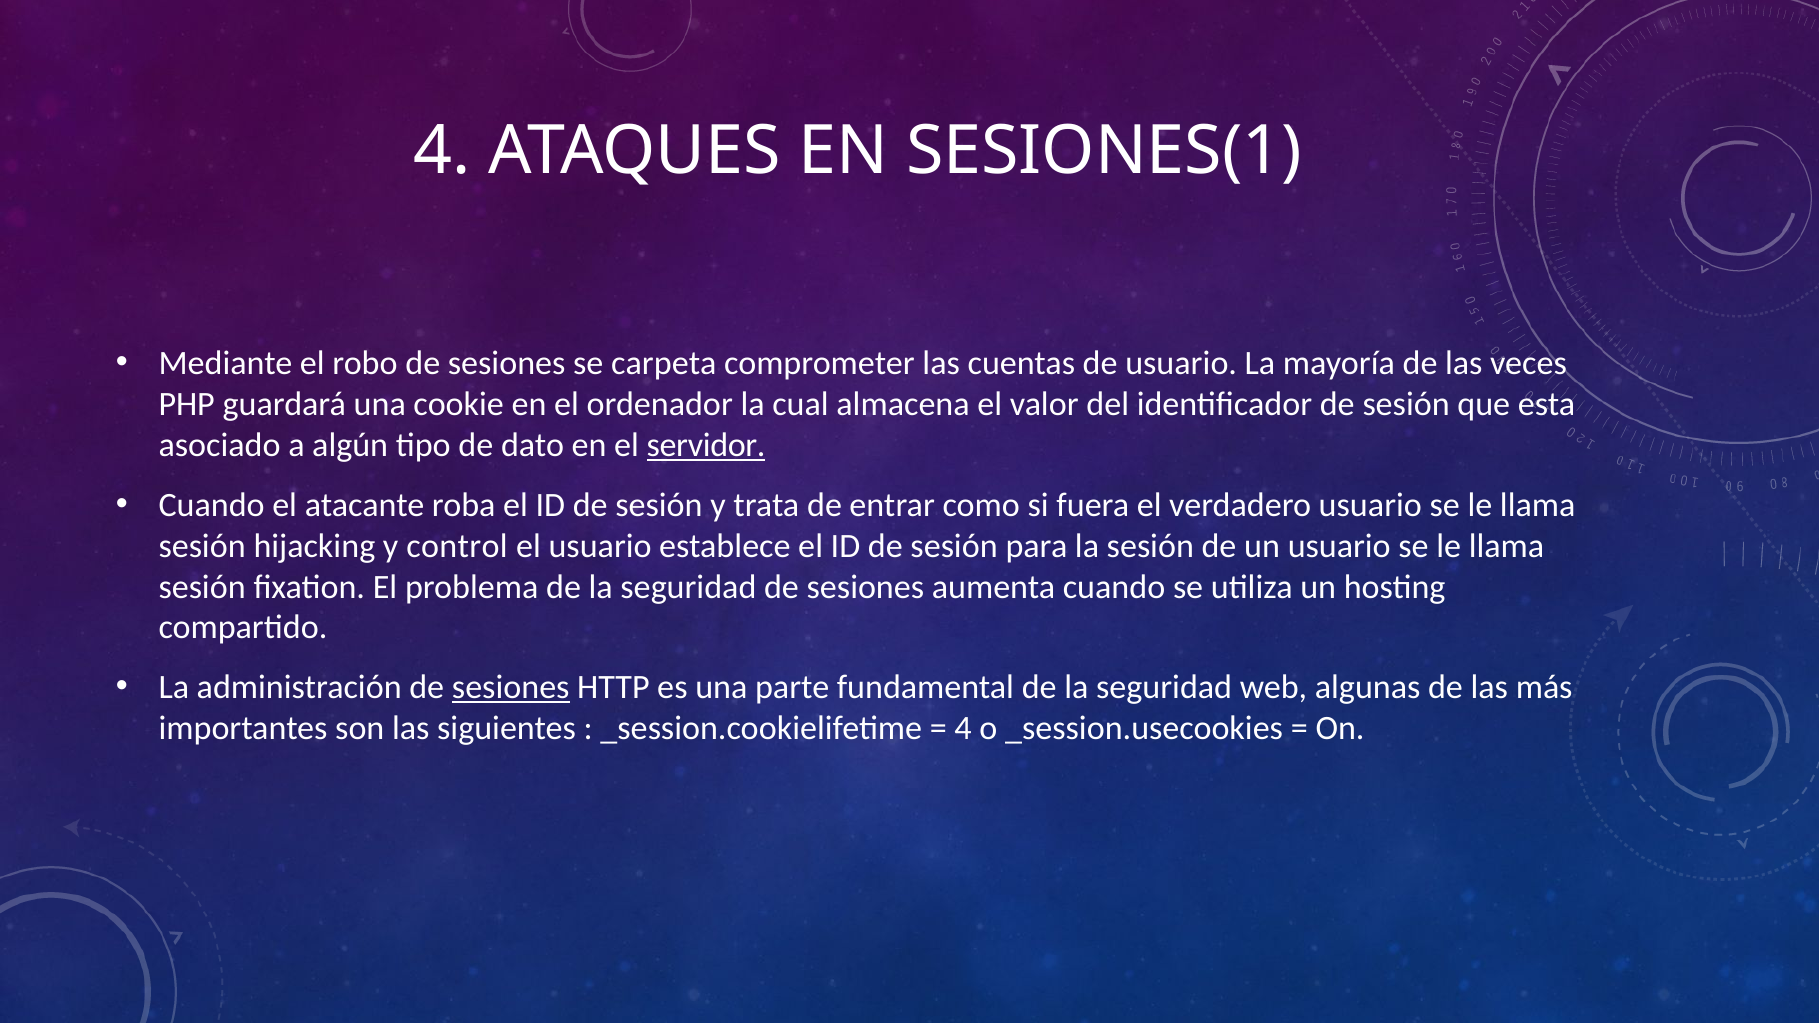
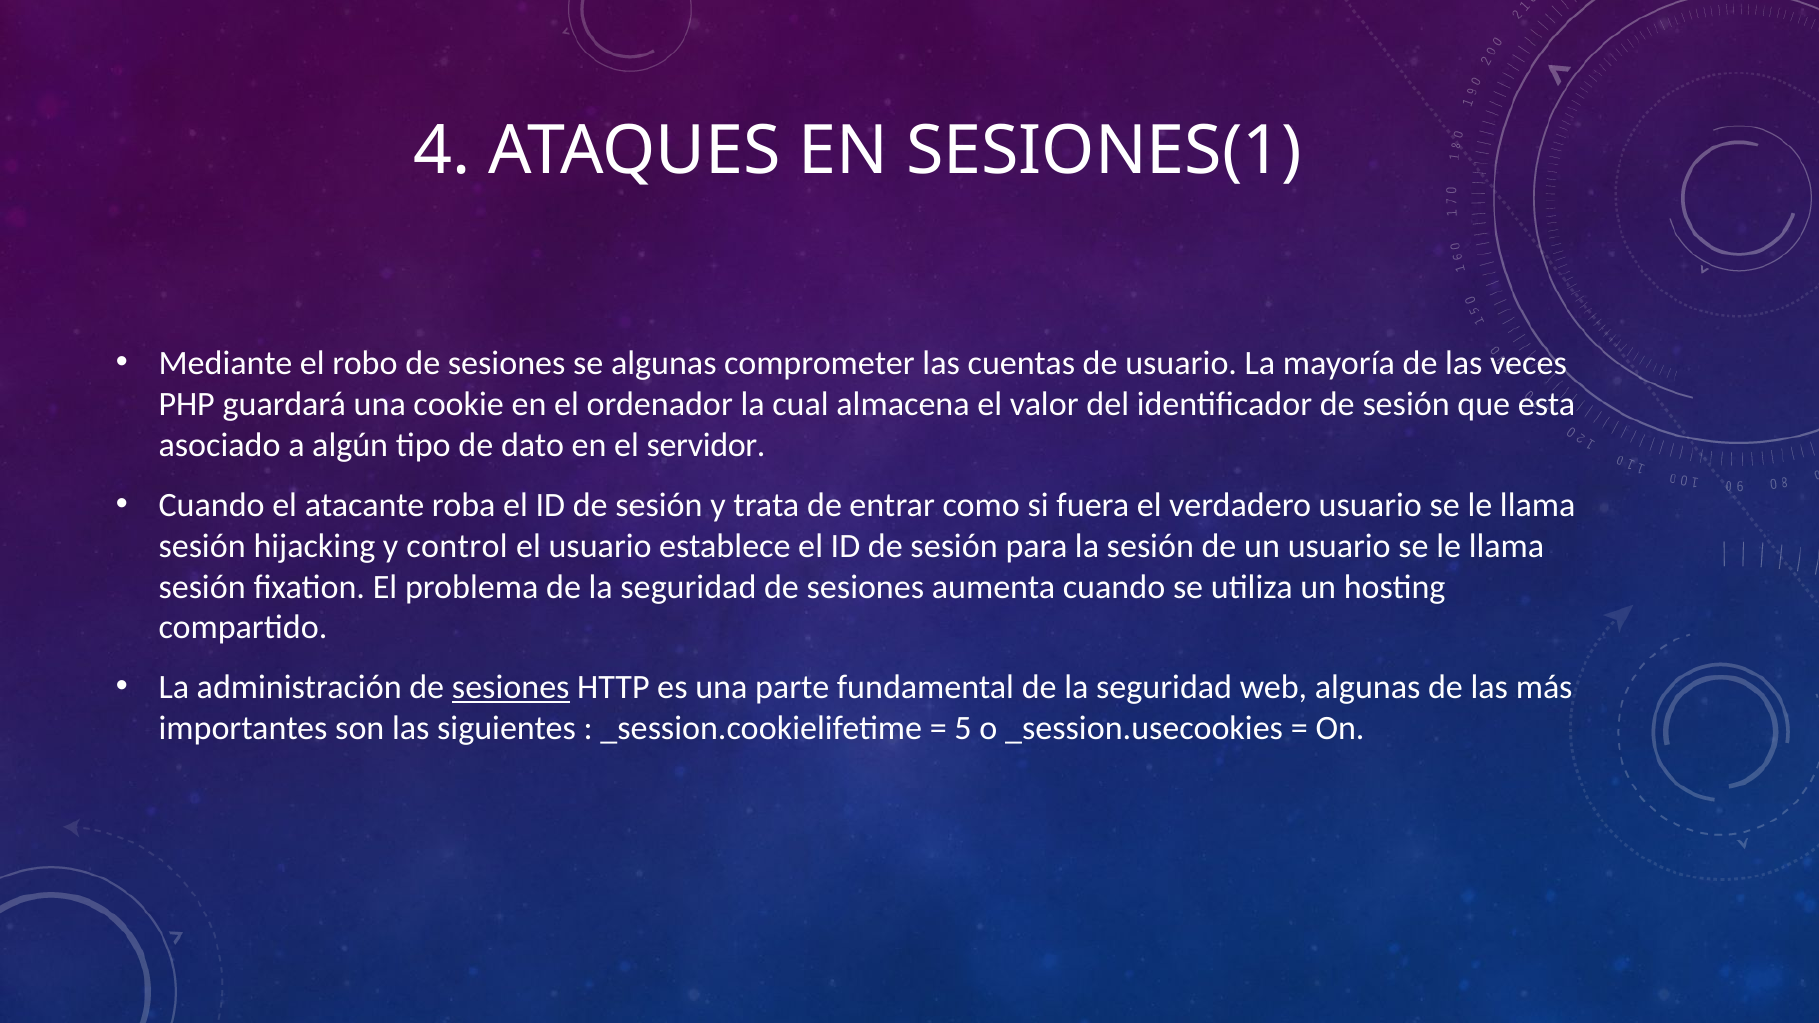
se carpeta: carpeta -> algunas
servidor underline: present -> none
4 at (963, 729): 4 -> 5
